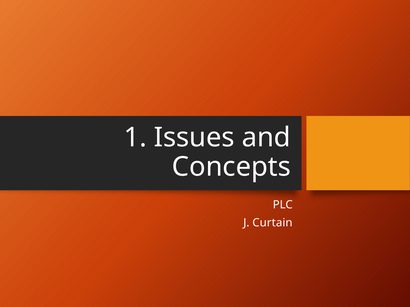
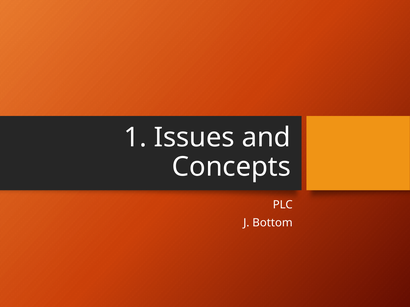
Curtain: Curtain -> Bottom
